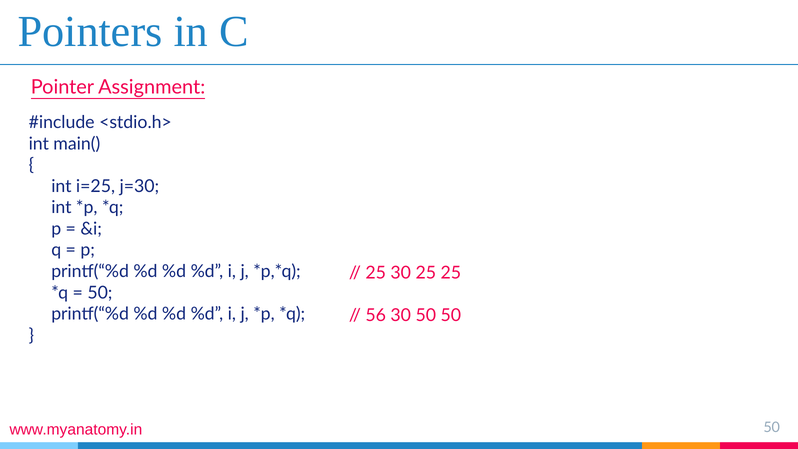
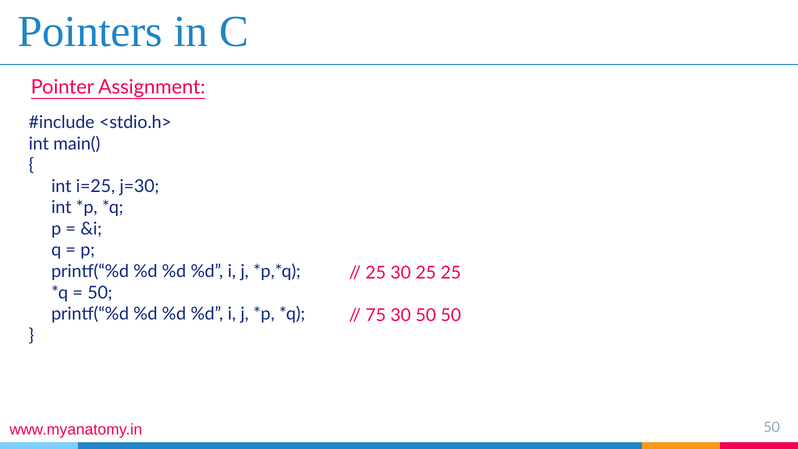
56: 56 -> 75
